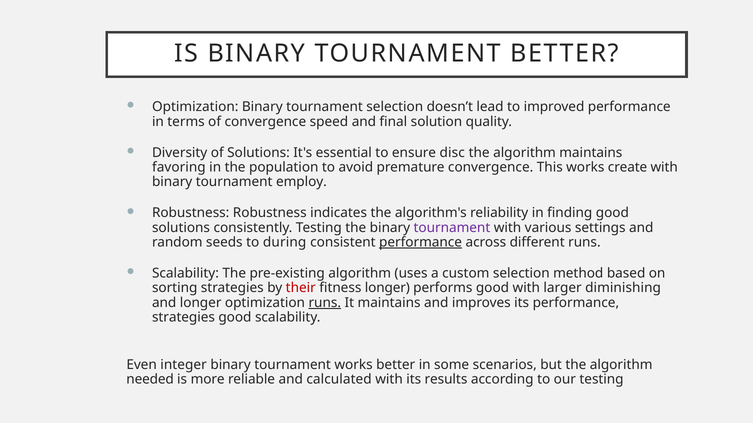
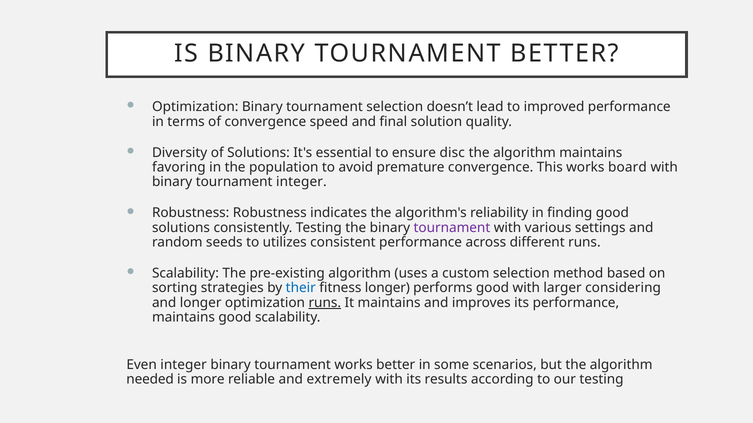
create: create -> board
tournament employ: employ -> integer
during: during -> utilizes
performance at (421, 243) underline: present -> none
their colour: red -> blue
diminishing: diminishing -> considering
strategies at (183, 318): strategies -> maintains
calculated: calculated -> extremely
